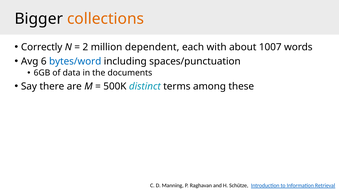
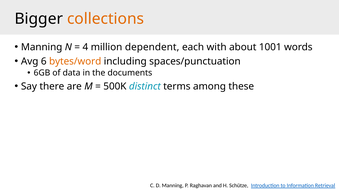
Correctly at (42, 47): Correctly -> Manning
2: 2 -> 4
1007: 1007 -> 1001
bytes/word colour: blue -> orange
